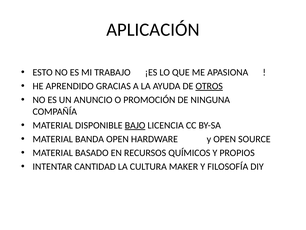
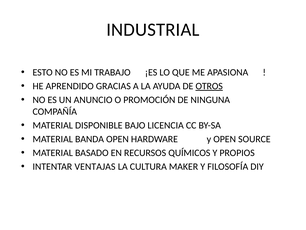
APLICACIÓN: APLICACIÓN -> INDUSTRIAL
BAJO underline: present -> none
CANTIDAD: CANTIDAD -> VENTAJAS
